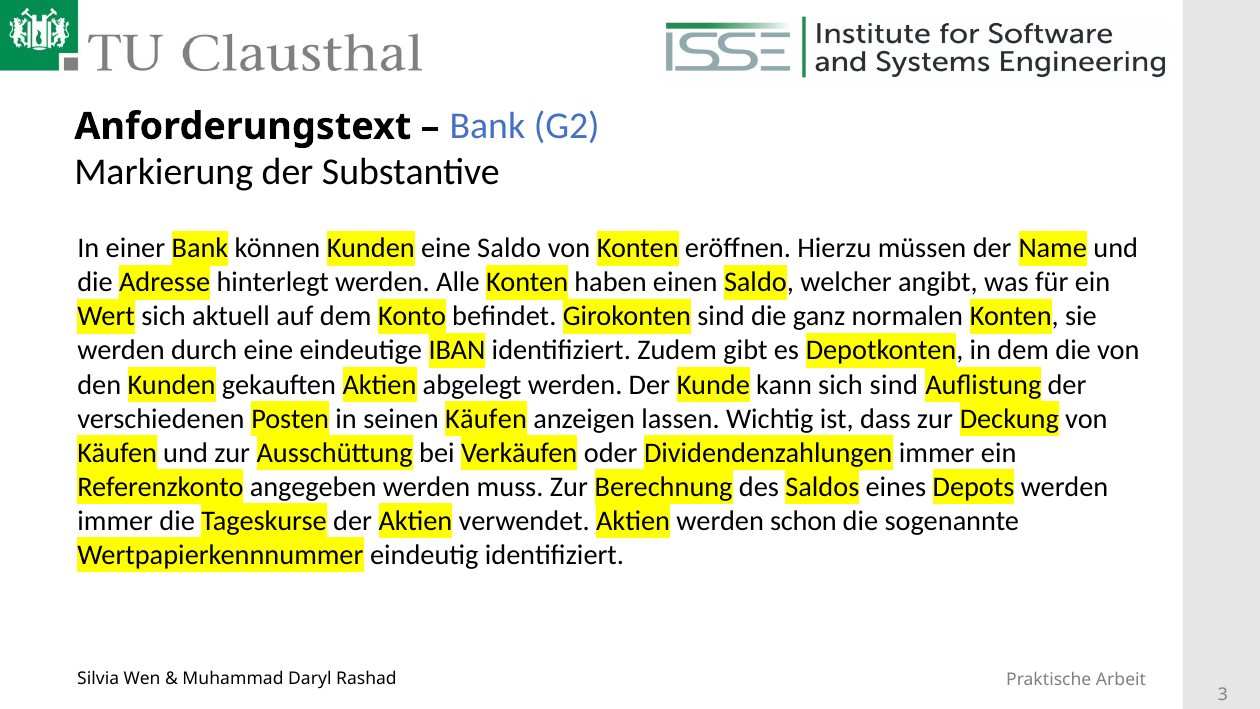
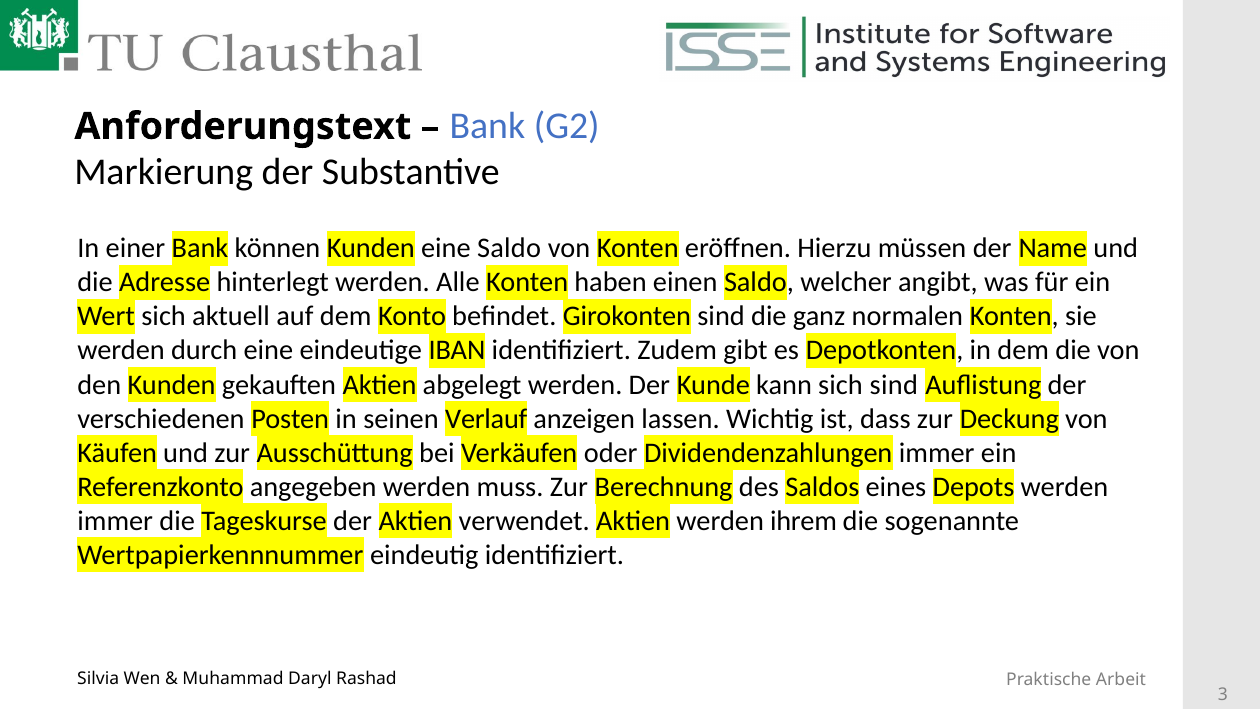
seinen Käufen: Käufen -> Verlauf
schon: schon -> ihrem
